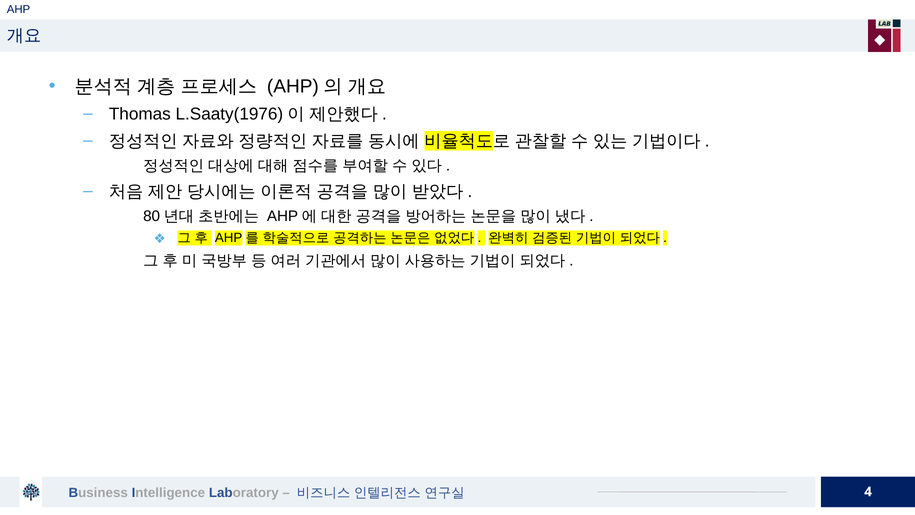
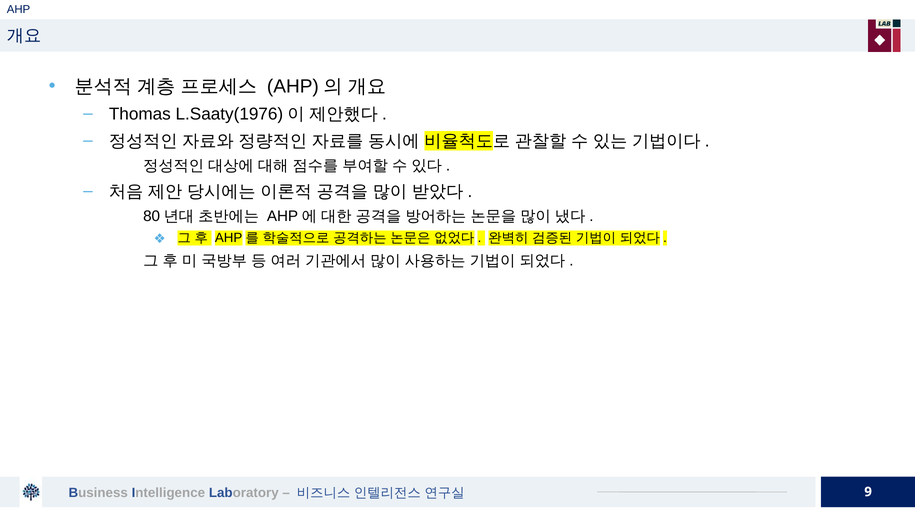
4: 4 -> 9
